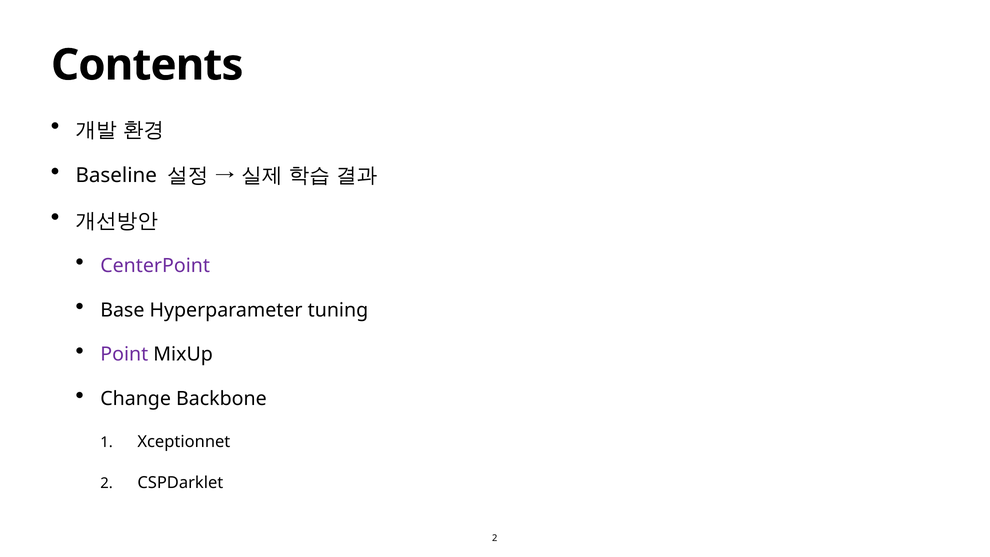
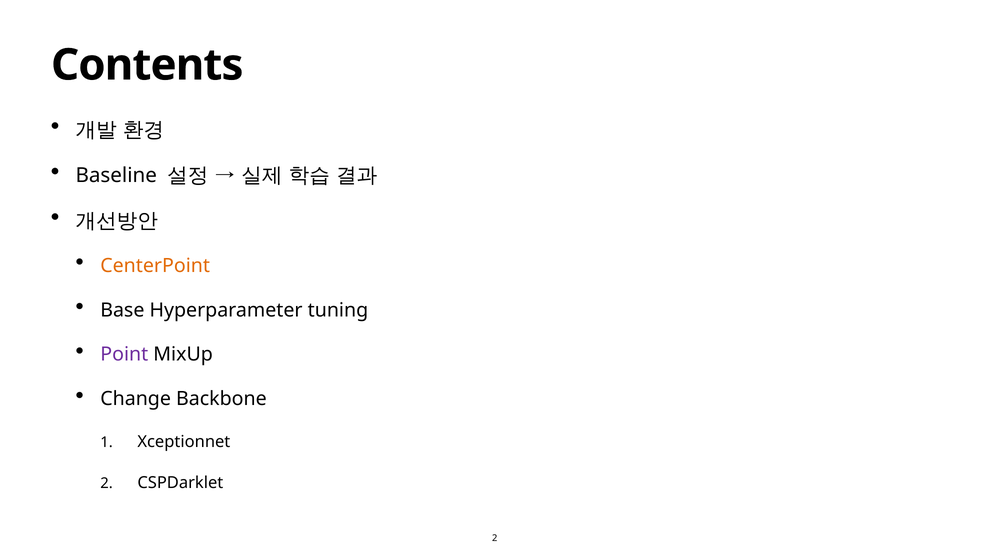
CenterPoint colour: purple -> orange
